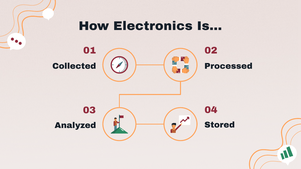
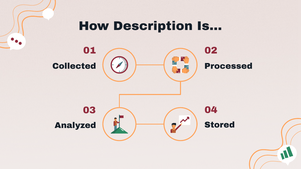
Electronics: Electronics -> Description
